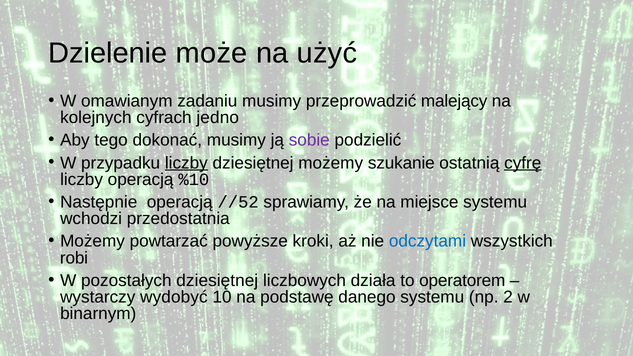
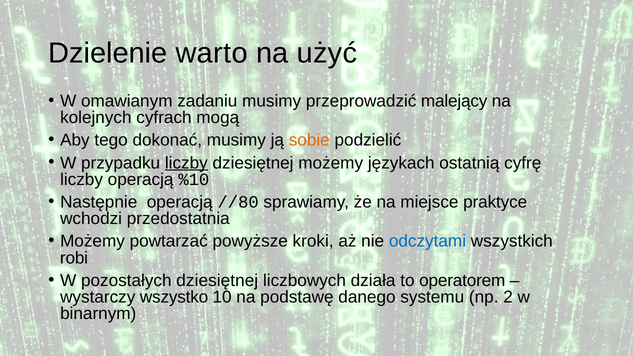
może: może -> warto
jedno: jedno -> mogą
sobie colour: purple -> orange
szukanie: szukanie -> językach
cyfrę underline: present -> none
//52: //52 -> //80
miejsce systemu: systemu -> praktyce
wydobyć: wydobyć -> wszystko
